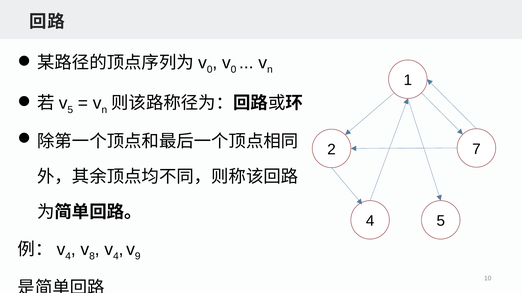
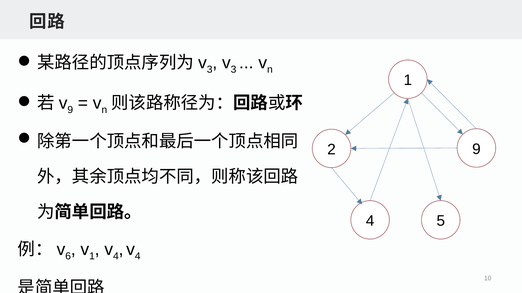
0 at (210, 70): 0 -> 3
0 at (234, 70): 0 -> 3
5 at (70, 110): 5 -> 9
2 7: 7 -> 9
4 at (68, 257): 4 -> 6
8 at (92, 257): 8 -> 1
9 at (138, 257): 9 -> 4
